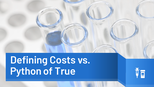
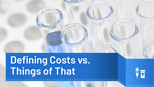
Python: Python -> Things
True: True -> That
